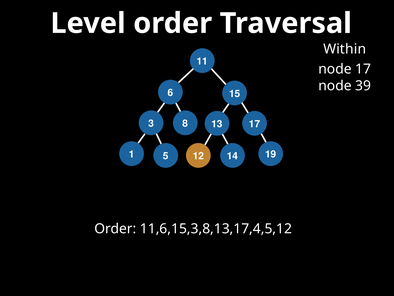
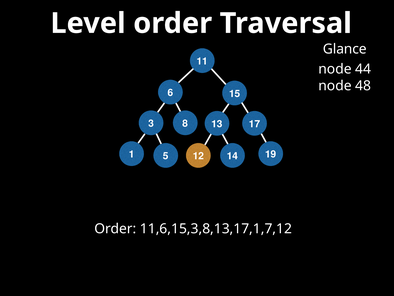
Within: Within -> Glance
node 17: 17 -> 44
39: 39 -> 48
11,6,15,3,8,13,17,4,5,12: 11,6,15,3,8,13,17,4,5,12 -> 11,6,15,3,8,13,17,1,7,12
